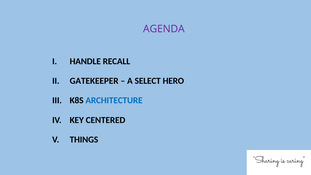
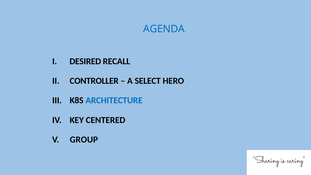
AGENDA colour: purple -> blue
HANDLE: HANDLE -> DESIRED
GATEKEEPER: GATEKEEPER -> CONTROLLER
THINGS: THINGS -> GROUP
